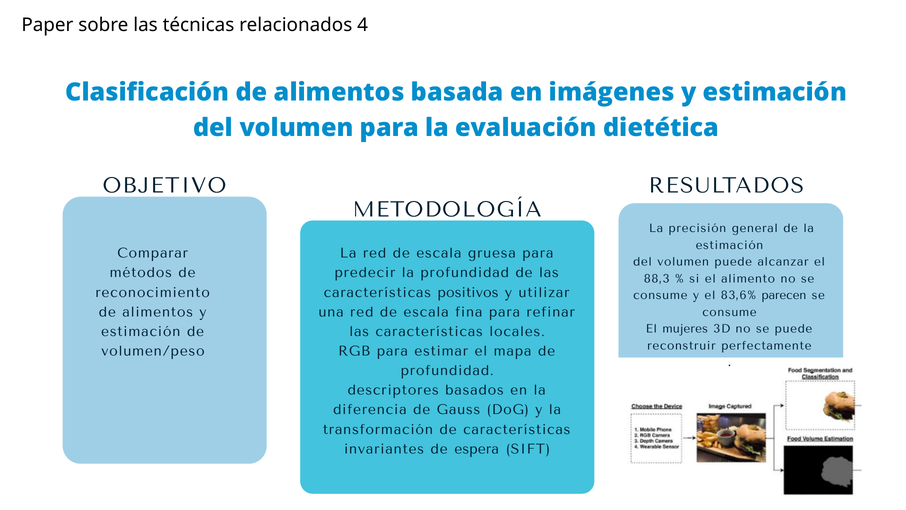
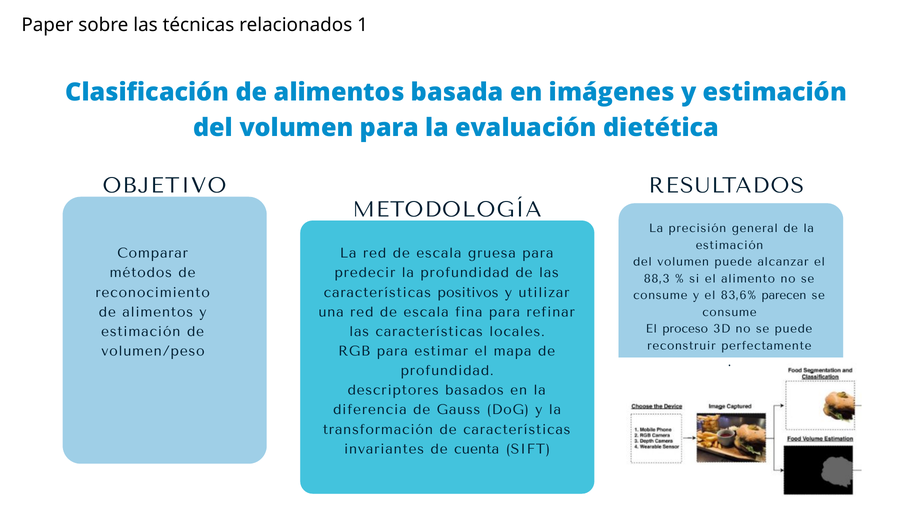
4: 4 -> 1
mujeres: mujeres -> proceso
espera: espera -> cuenta
